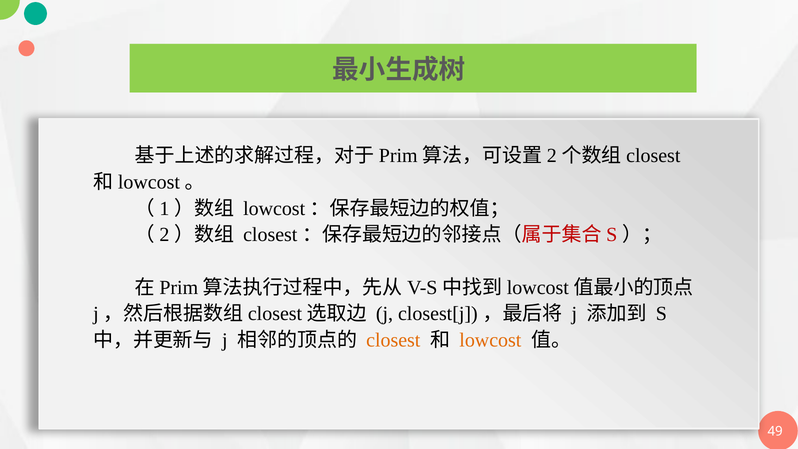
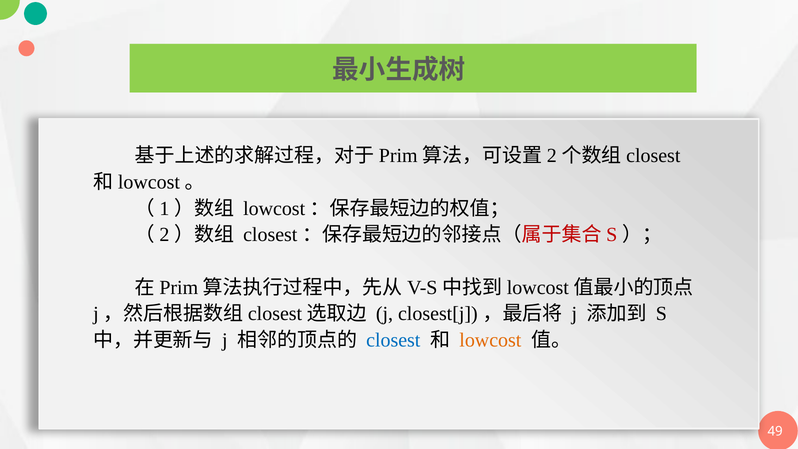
closest colour: orange -> blue
